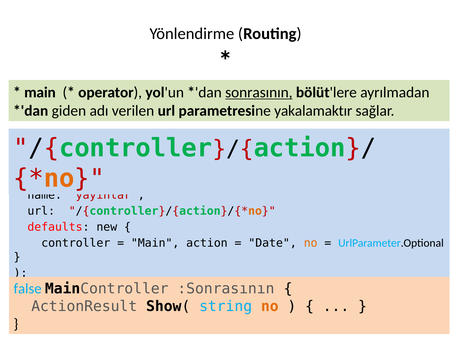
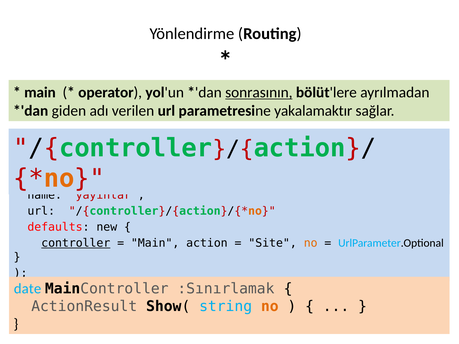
controller underline: none -> present
Date: Date -> Site
false: false -> date
:Sonrasının: :Sonrasının -> :Sınırlamak
